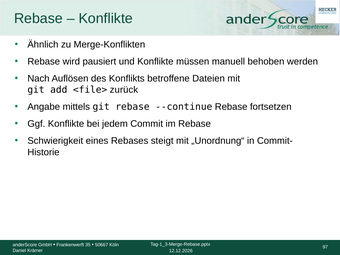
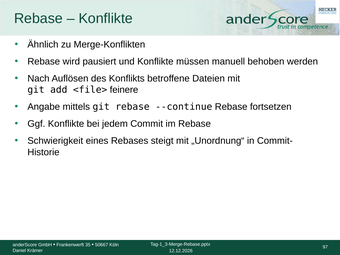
zurück: zurück -> feinere
